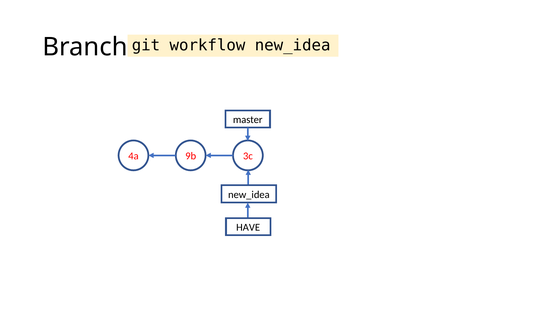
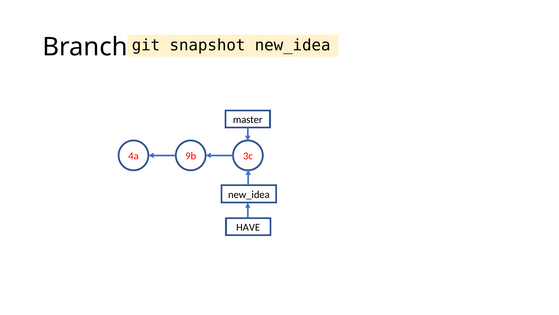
workflow: workflow -> snapshot
